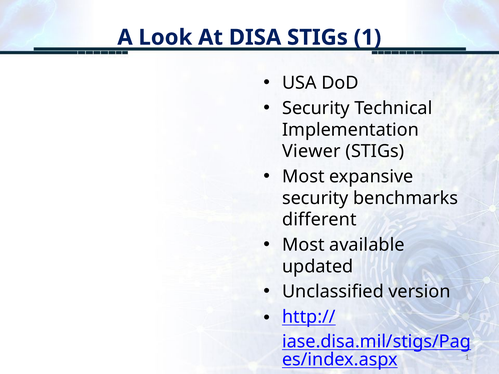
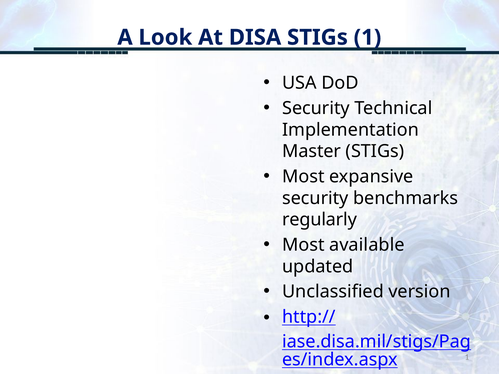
Viewer: Viewer -> Master
different: different -> regularly
